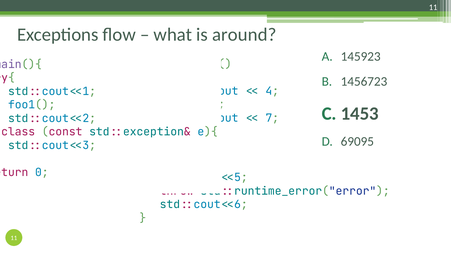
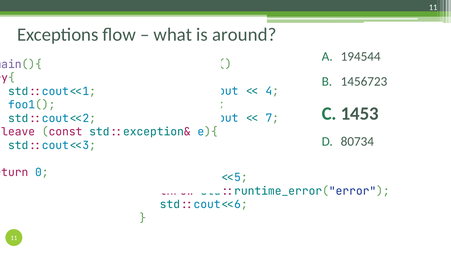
145923: 145923 -> 194544
class: class -> leave
69095: 69095 -> 80734
